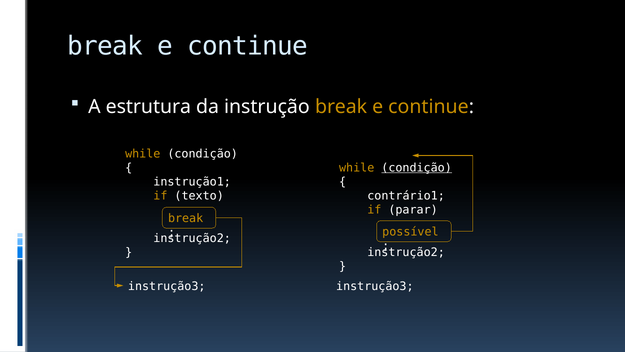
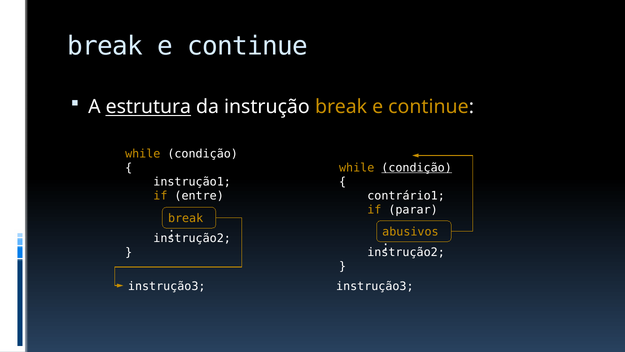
estrutura underline: none -> present
texto: texto -> entre
possível: possível -> abusivos
